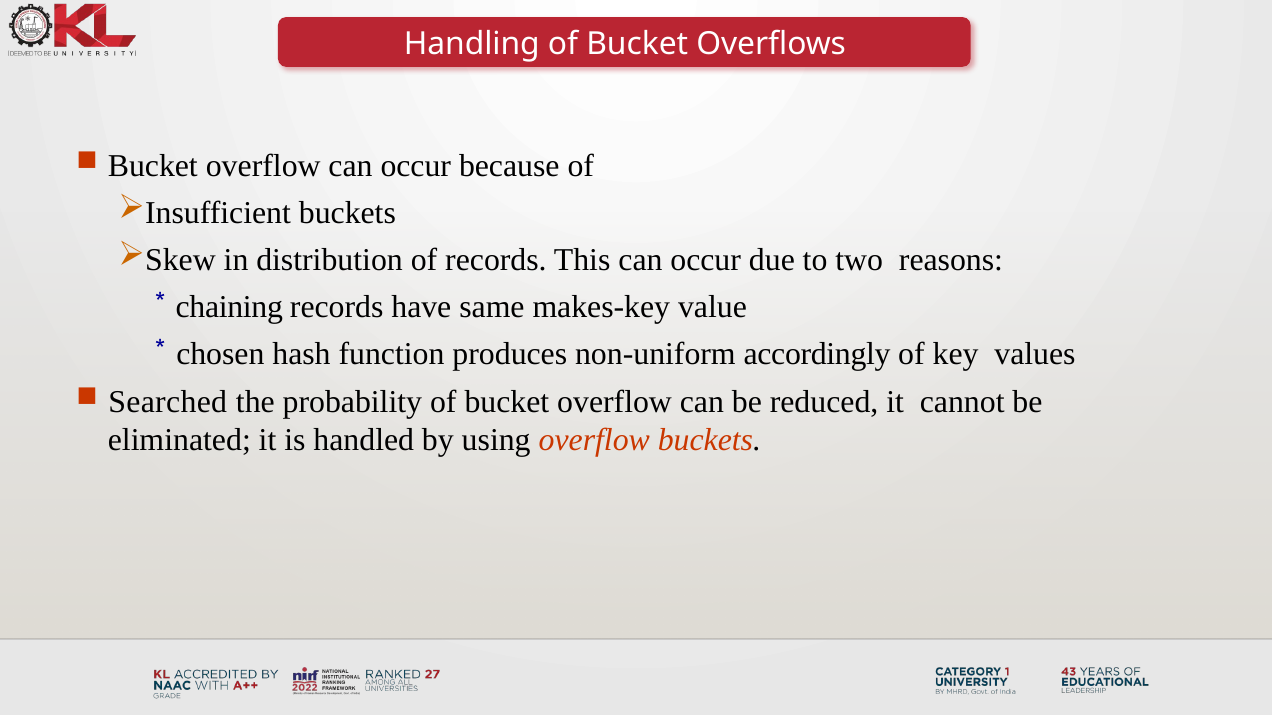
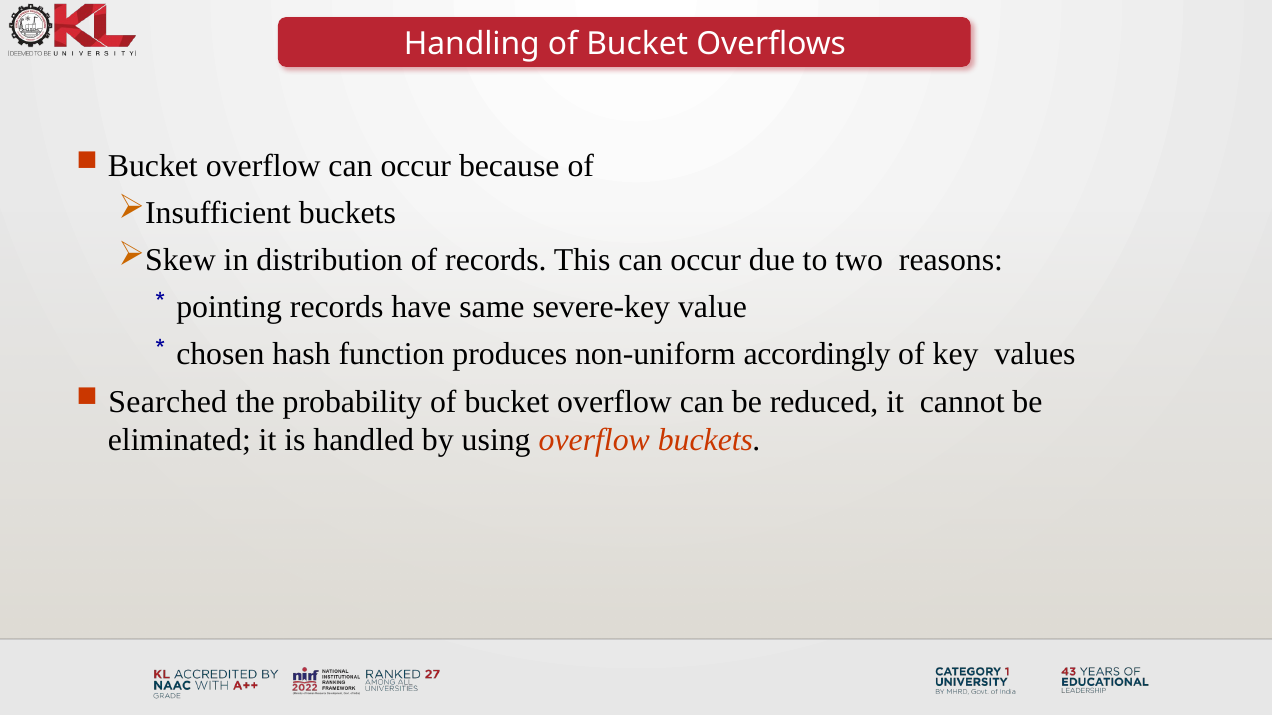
chaining: chaining -> pointing
makes-key: makes-key -> severe-key
